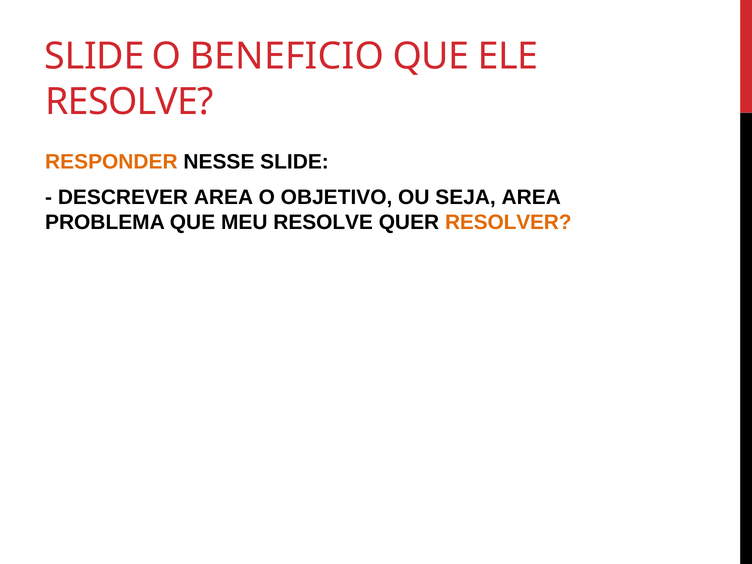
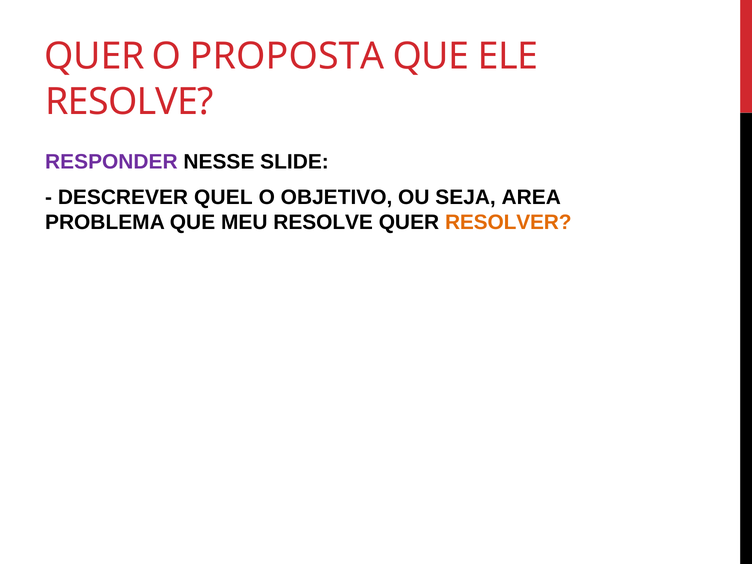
SLIDE at (94, 57): SLIDE -> QUER
BENEFICIO: BENEFICIO -> PROPOSTA
RESPONDER colour: orange -> purple
DESCREVER AREA: AREA -> QUEL
